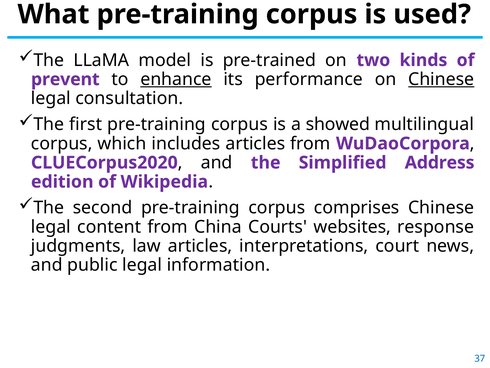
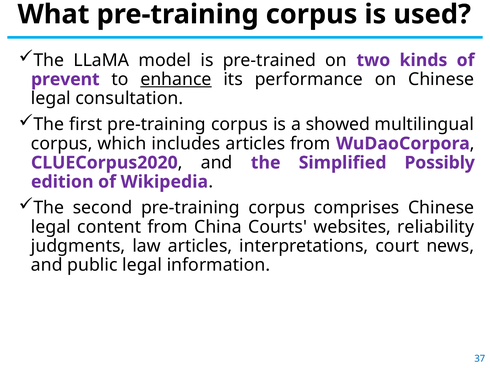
Chinese at (441, 79) underline: present -> none
Address: Address -> Possibly
response: response -> reliability
